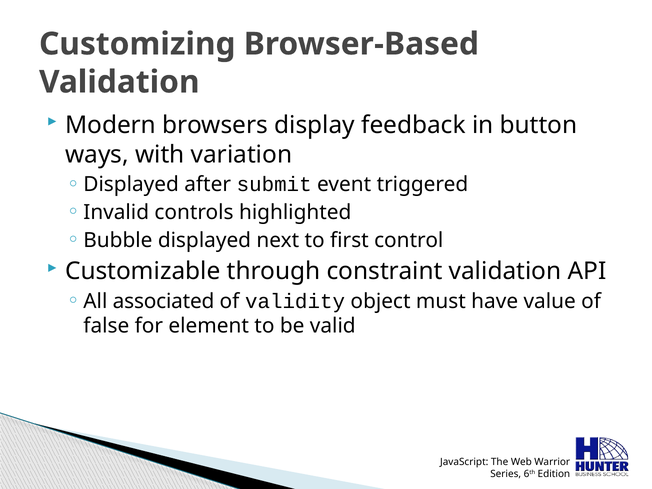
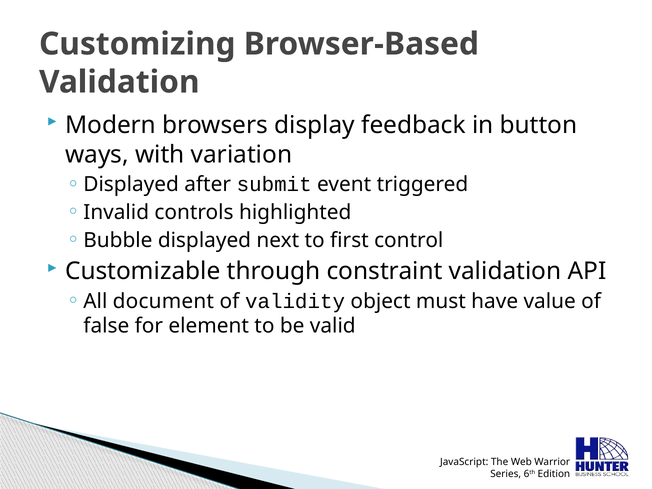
associated: associated -> document
